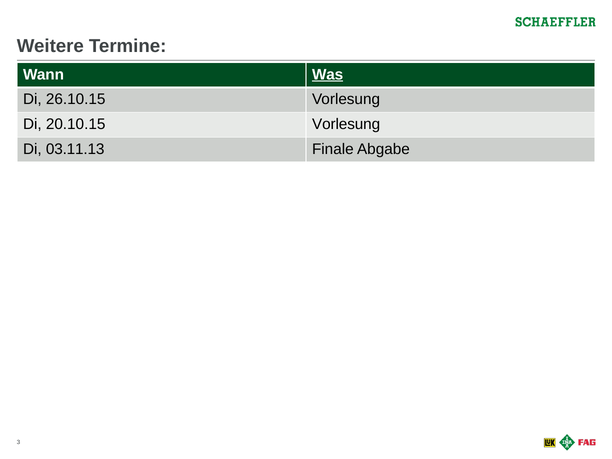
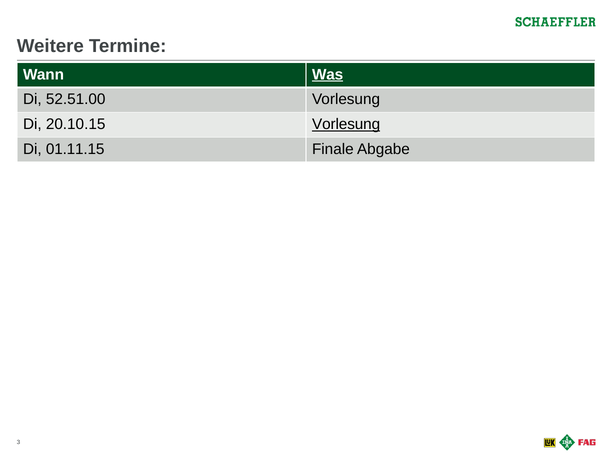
26.10.15: 26.10.15 -> 52.51.00
Vorlesung at (346, 124) underline: none -> present
03.11.13: 03.11.13 -> 01.11.15
